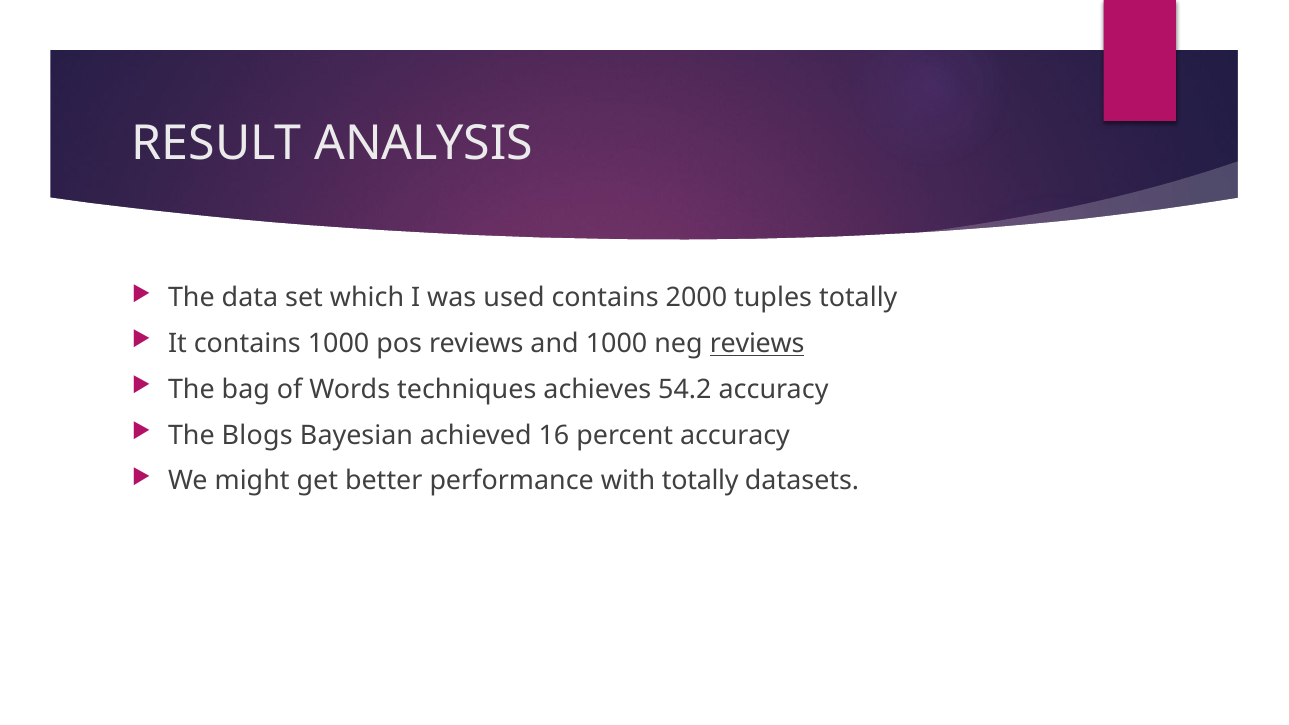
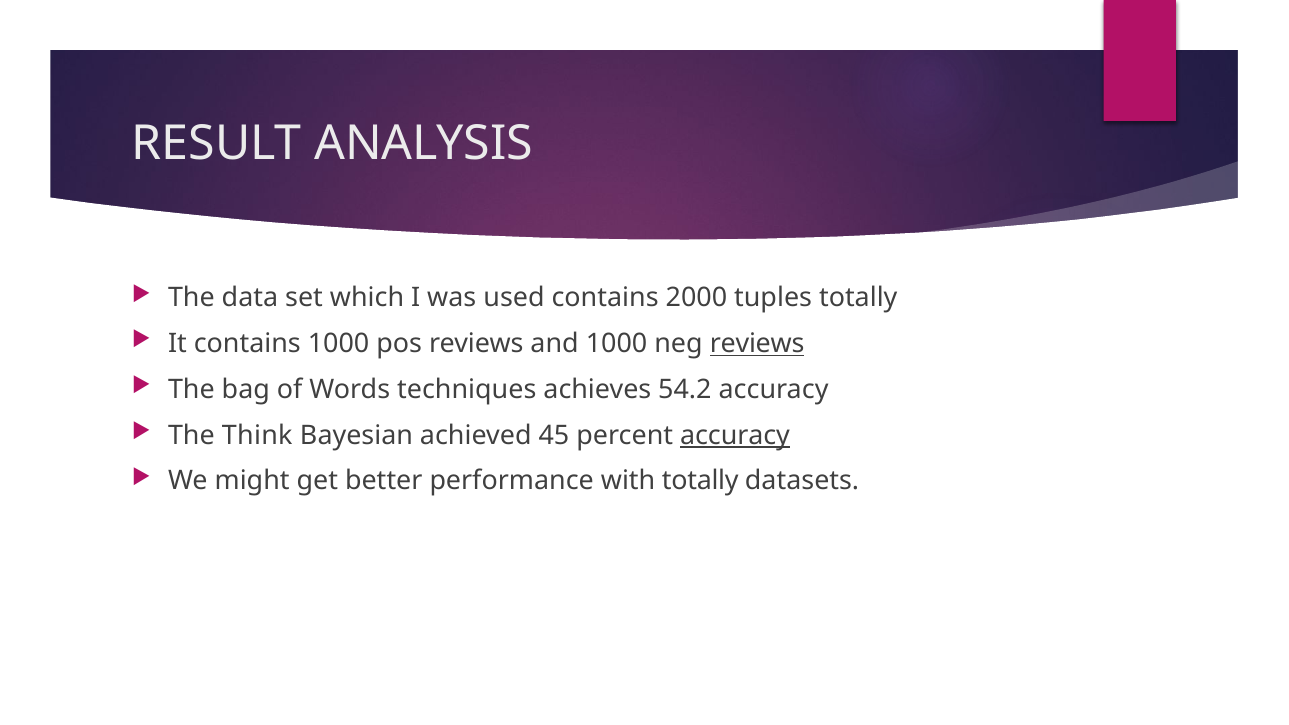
Blogs: Blogs -> Think
16: 16 -> 45
accuracy at (735, 435) underline: none -> present
